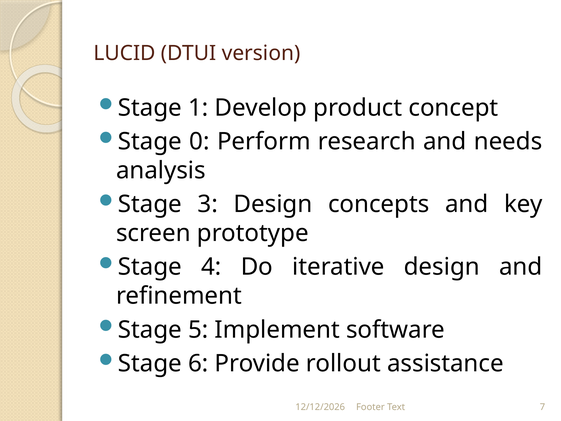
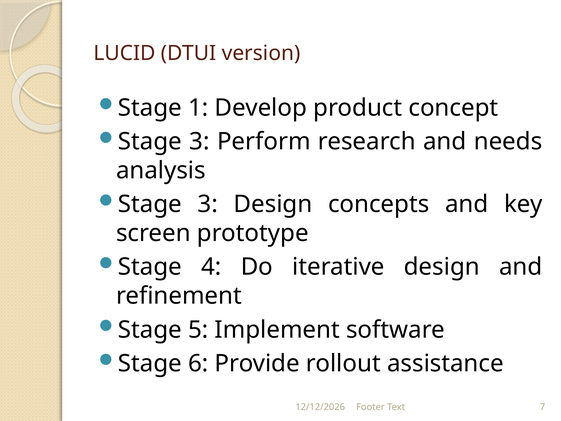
0 at (199, 141): 0 -> 3
